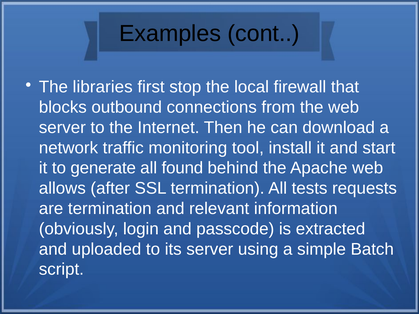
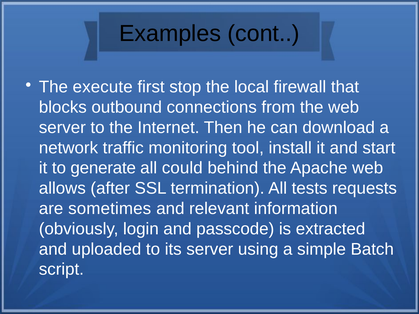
libraries: libraries -> execute
found: found -> could
are termination: termination -> sometimes
